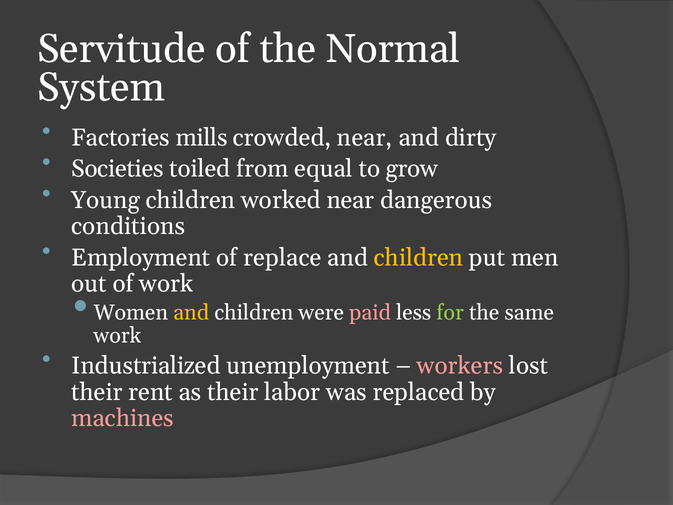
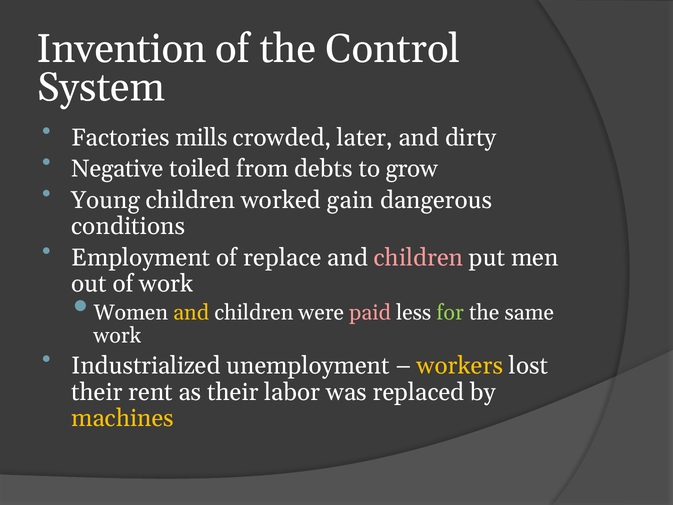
Servitude: Servitude -> Invention
Normal: Normal -> Control
crowded near: near -> later
Societies: Societies -> Negative
equal: equal -> debts
worked near: near -> gain
children at (418, 257) colour: yellow -> pink
workers colour: pink -> yellow
machines colour: pink -> yellow
